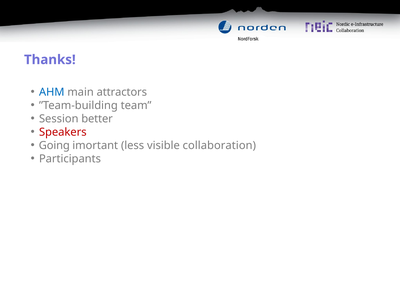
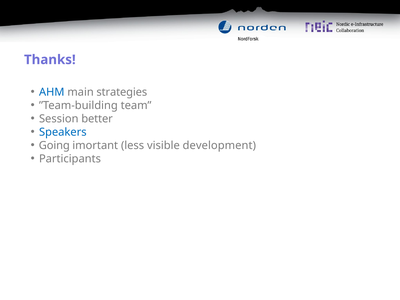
attractors: attractors -> strategies
Speakers colour: red -> blue
collaboration: collaboration -> development
